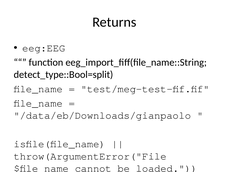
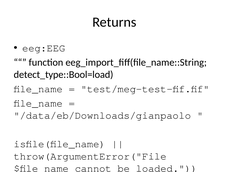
detect_type::Bool=split: detect_type::Bool=split -> detect_type::Bool=load
